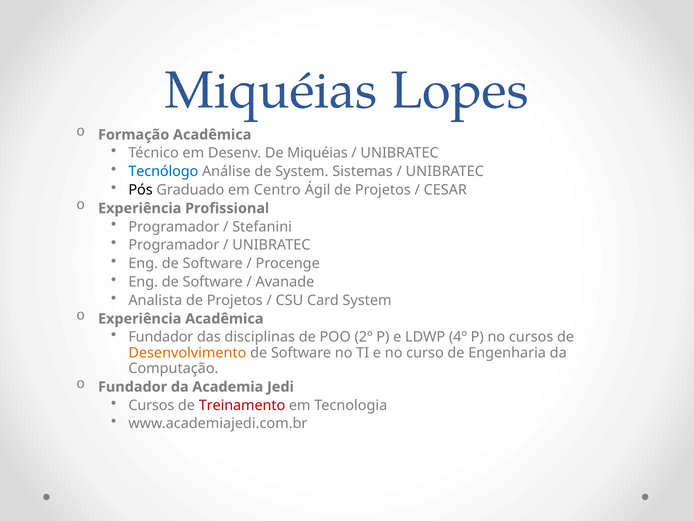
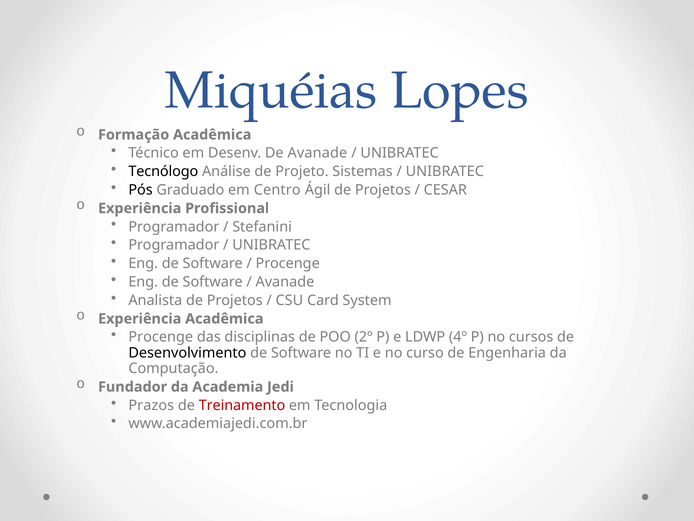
De Miquéias: Miquéias -> Avanade
Tecnólogo colour: blue -> black
de System: System -> Projeto
Fundador at (161, 337): Fundador -> Procenge
Desenvolvimento colour: orange -> black
Cursos at (151, 405): Cursos -> Prazos
